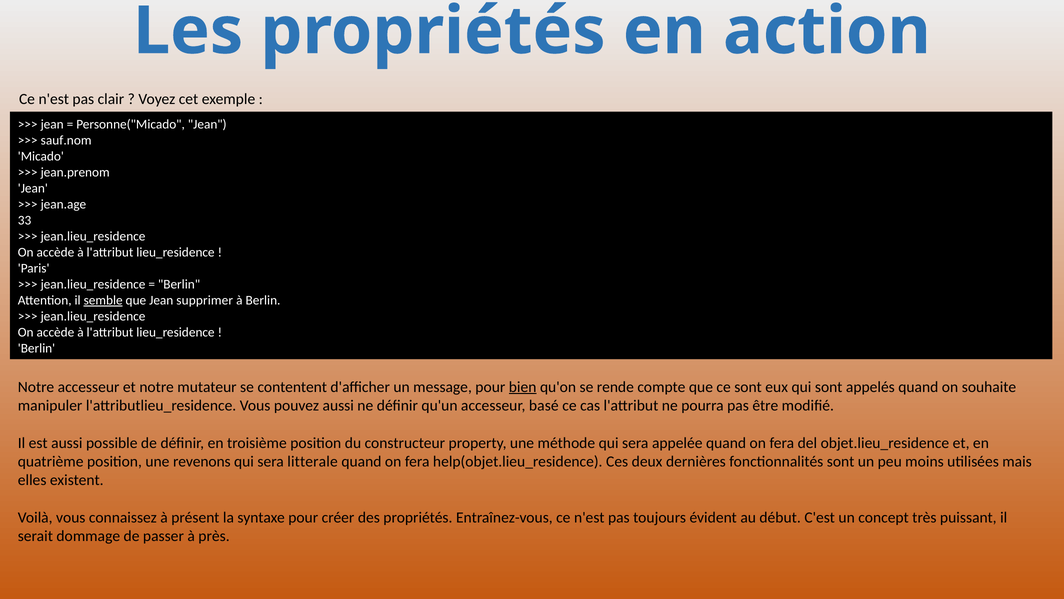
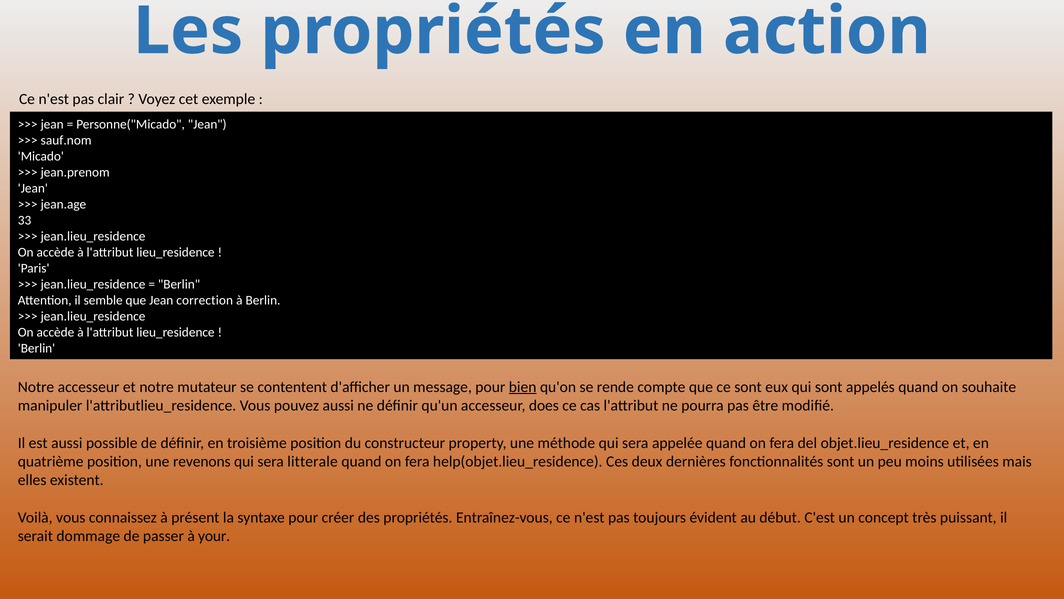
semble underline: present -> none
supprimer: supprimer -> correction
basé: basé -> does
près: près -> your
